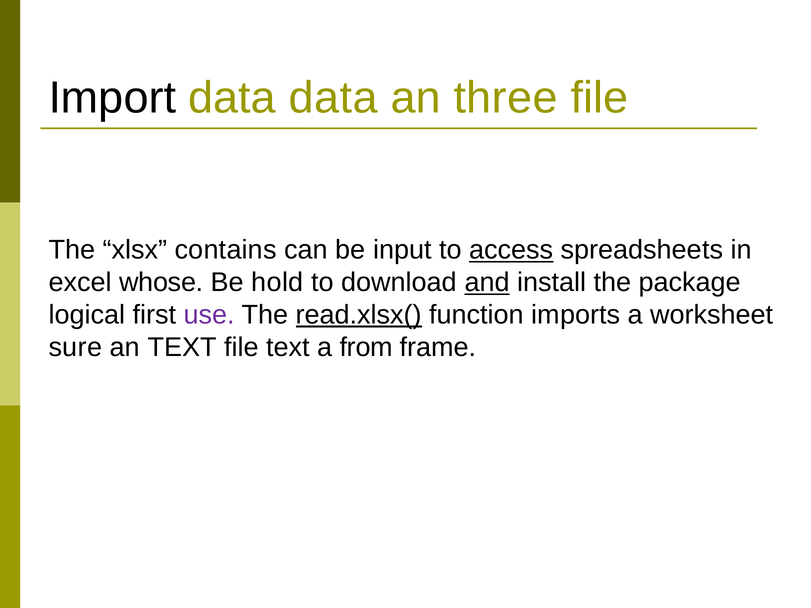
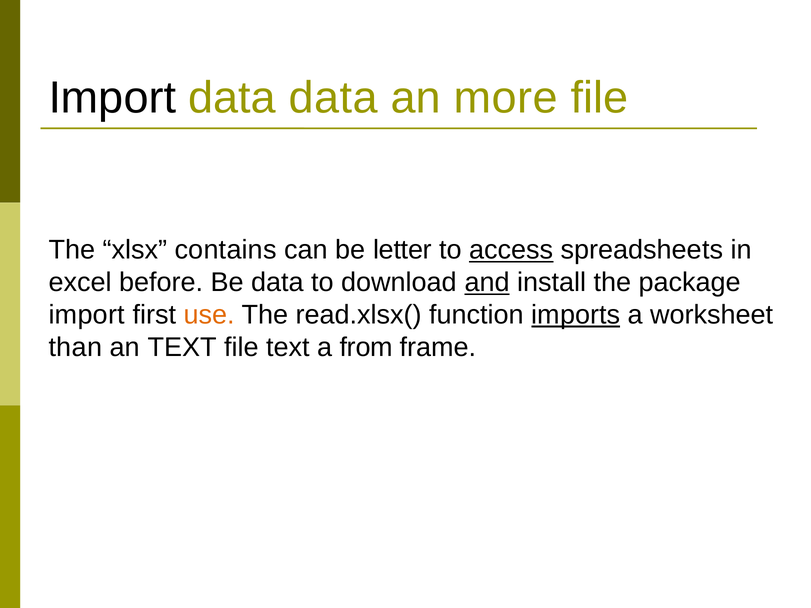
three: three -> more
input: input -> letter
whose: whose -> before
Be hold: hold -> data
logical at (87, 315): logical -> import
use colour: purple -> orange
read.xlsx( underline: present -> none
imports underline: none -> present
sure: sure -> than
